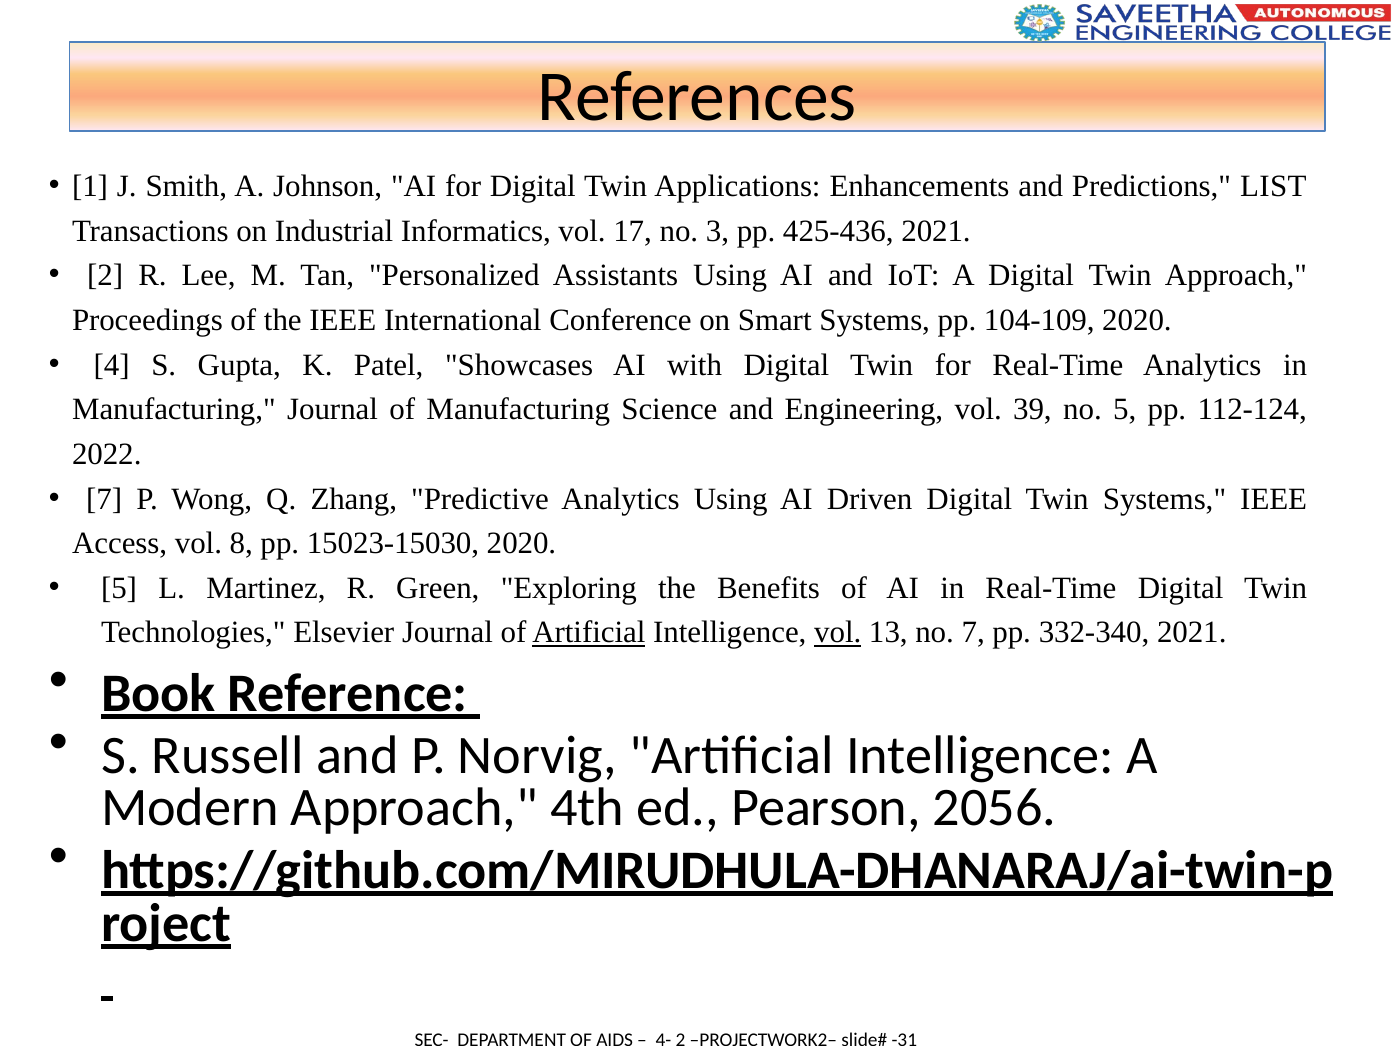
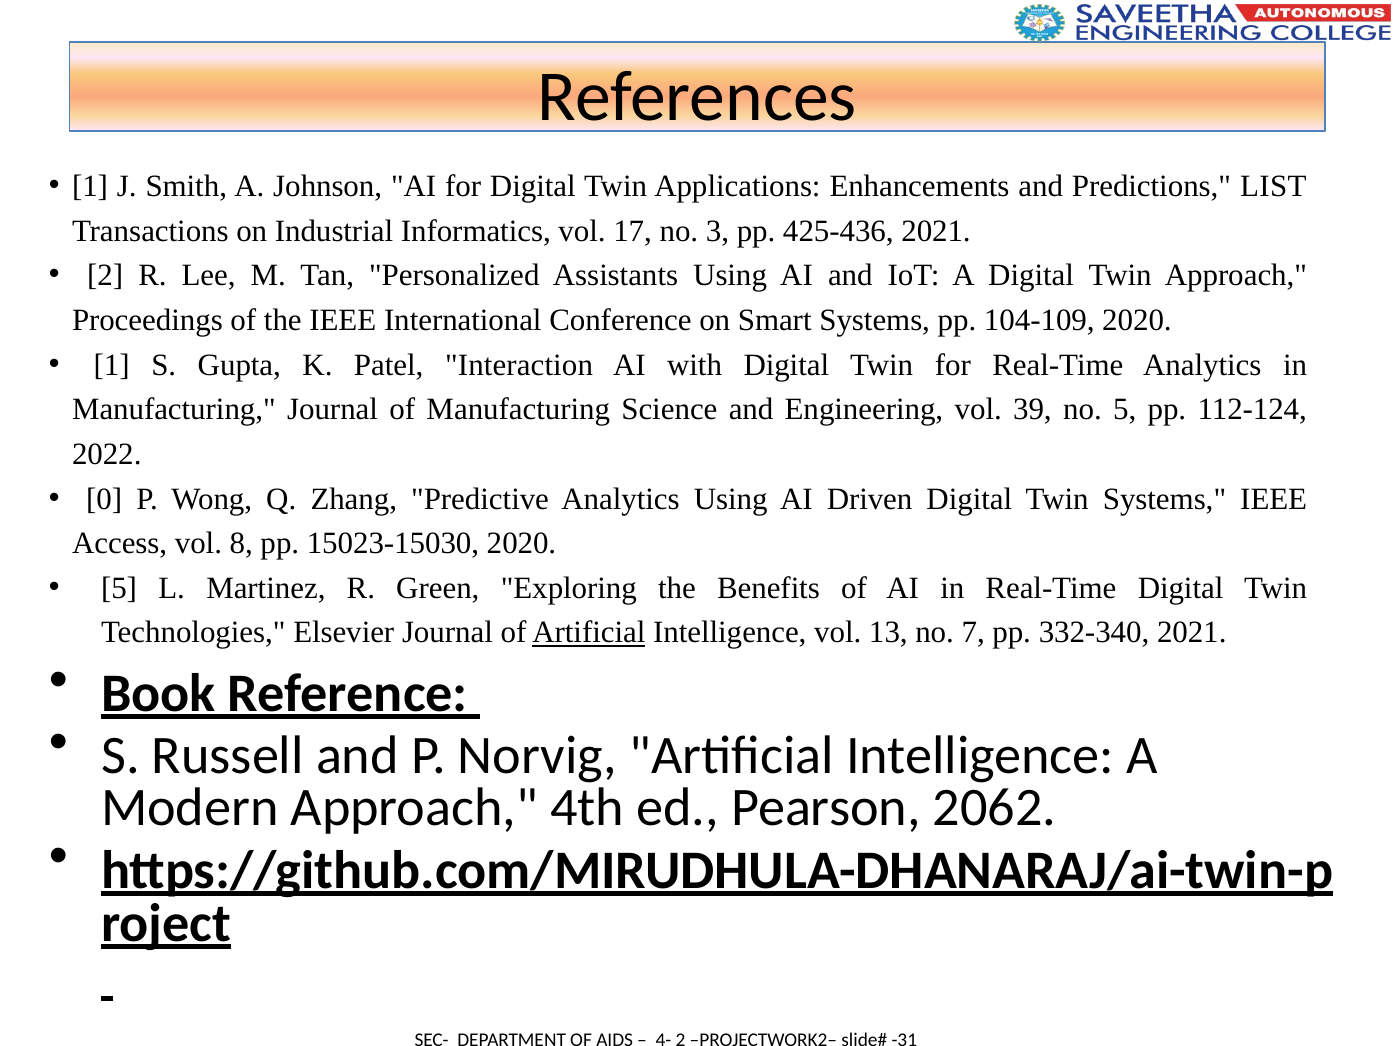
4 at (112, 365): 4 -> 1
Showcases: Showcases -> Interaction
7 at (104, 499): 7 -> 0
vol at (838, 633) underline: present -> none
2056: 2056 -> 2062
